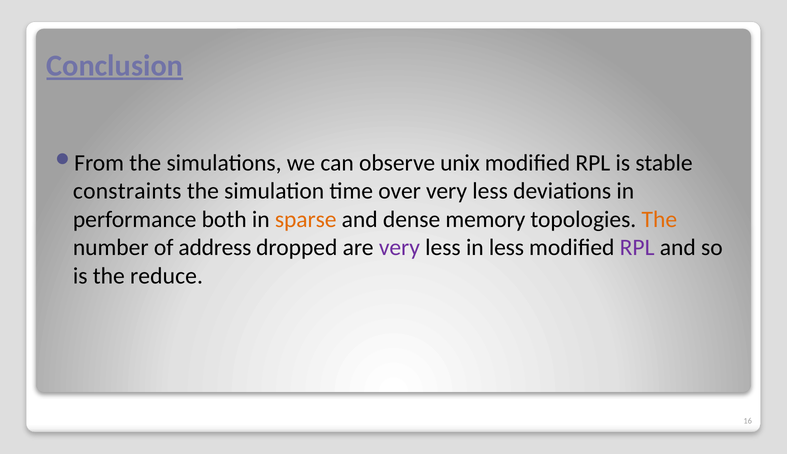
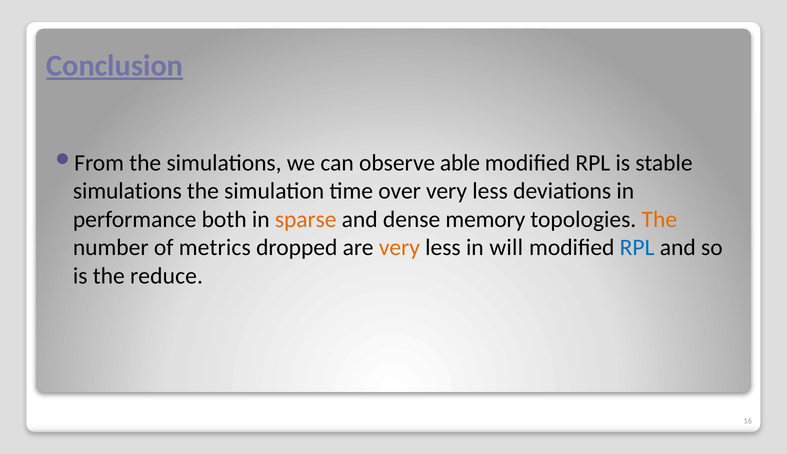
unix: unix -> able
constraints at (127, 191): constraints -> simulations
address: address -> metrics
very at (399, 248) colour: purple -> orange
in less: less -> will
RPL at (637, 248) colour: purple -> blue
